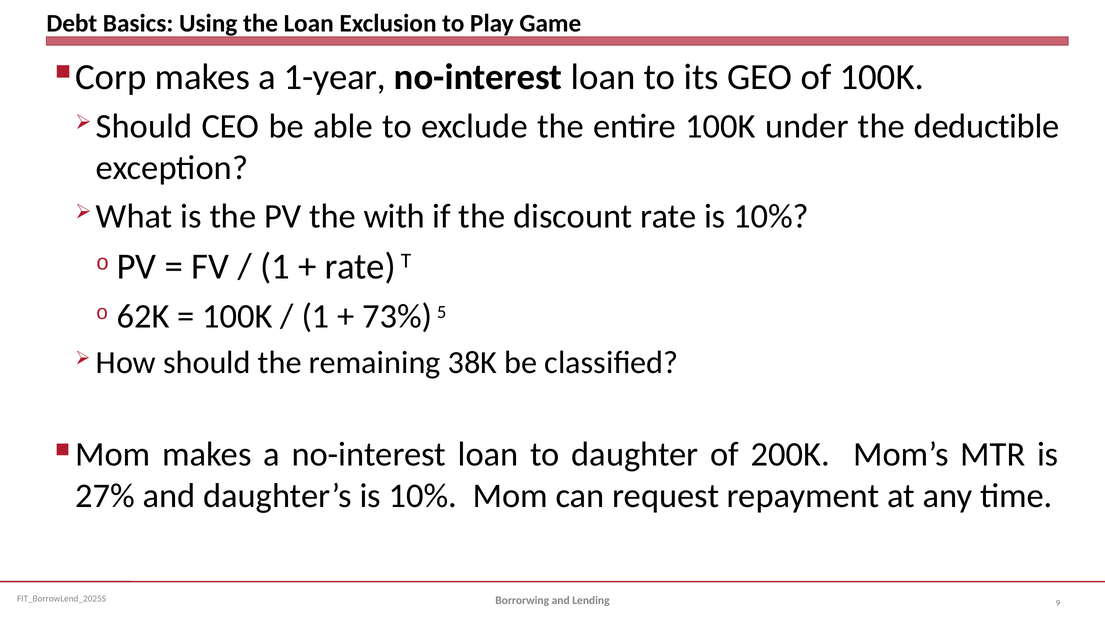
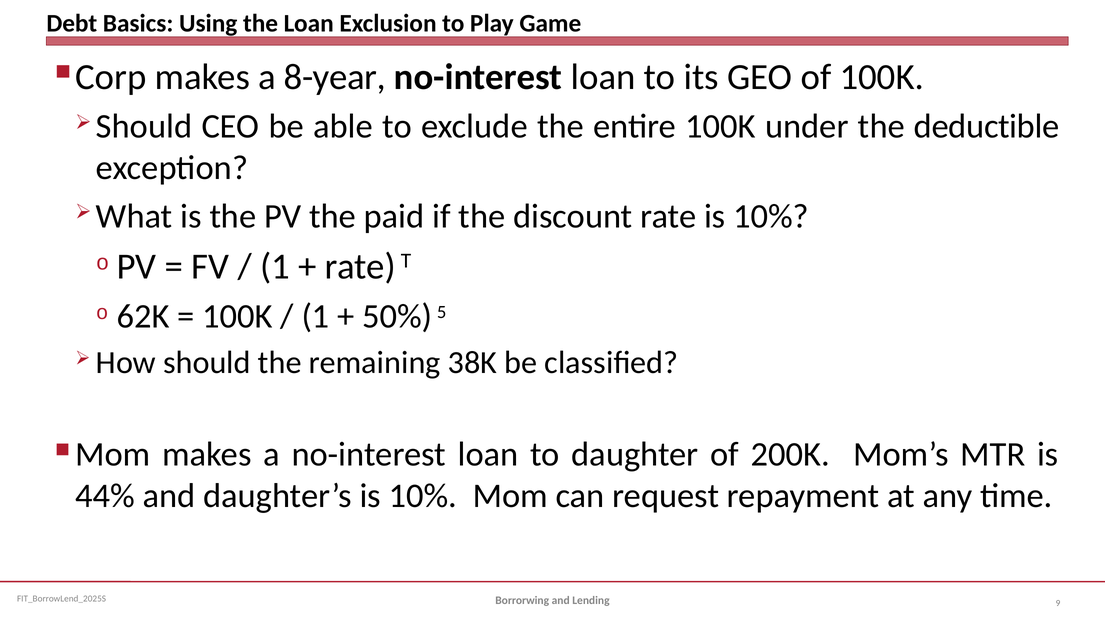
1-year: 1-year -> 8-year
with: with -> paid
73%: 73% -> 50%
27%: 27% -> 44%
